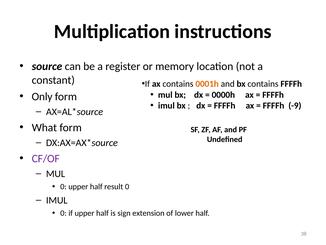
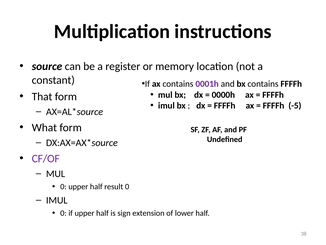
0001h colour: orange -> purple
Only: Only -> That
-9: -9 -> -5
